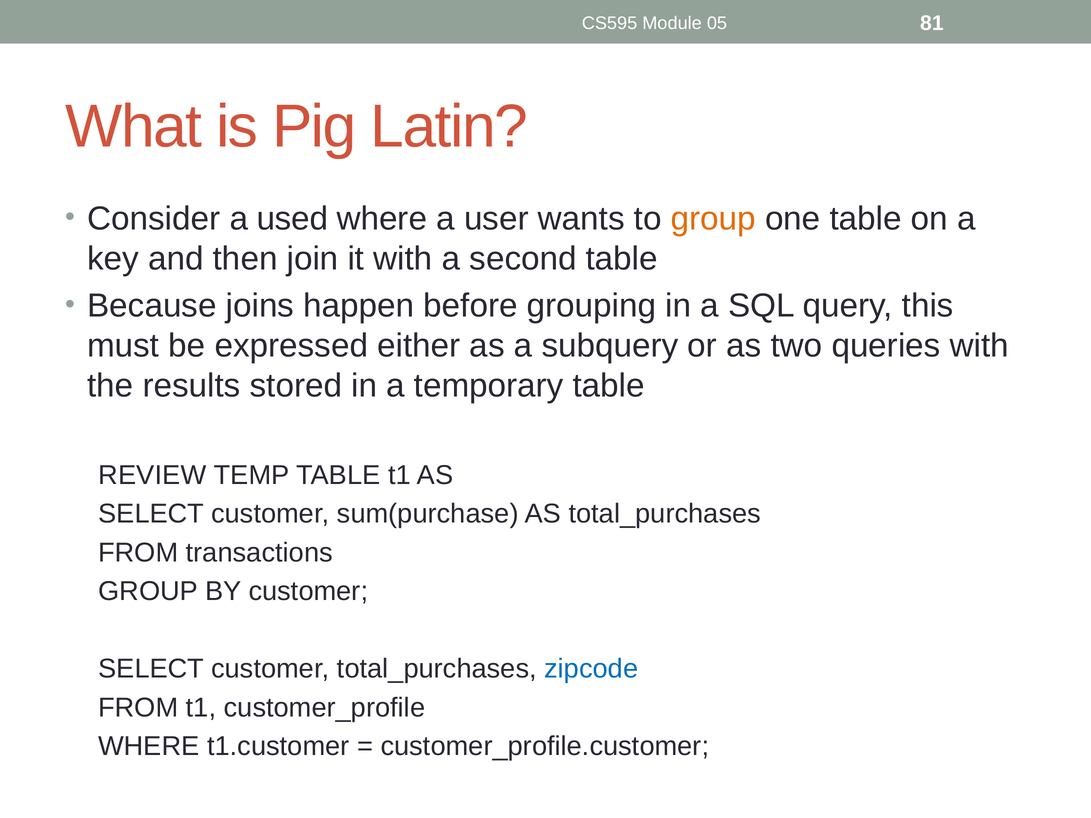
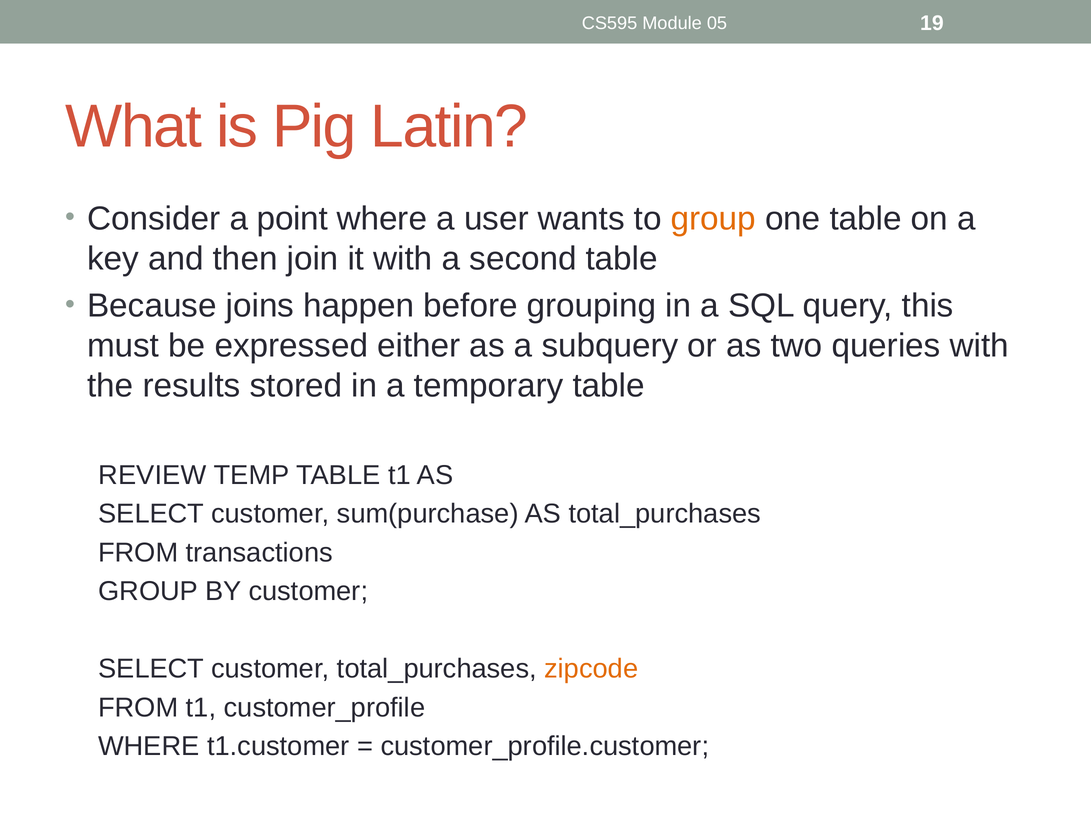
81: 81 -> 19
used: used -> point
zipcode colour: blue -> orange
